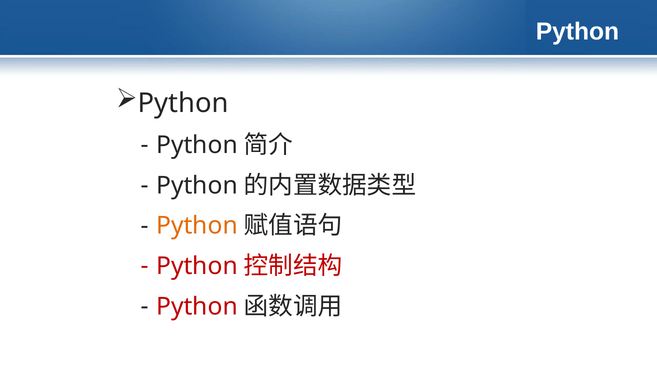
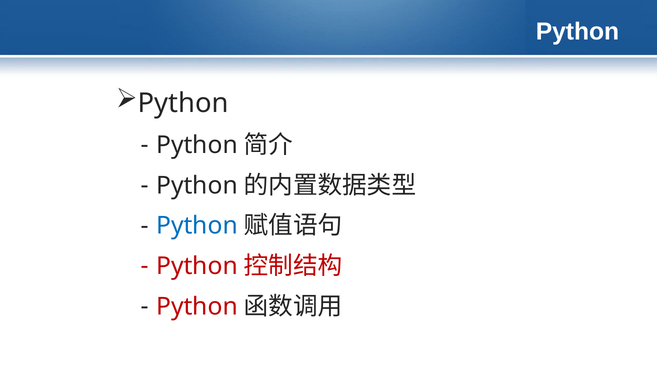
Python at (197, 226) colour: orange -> blue
